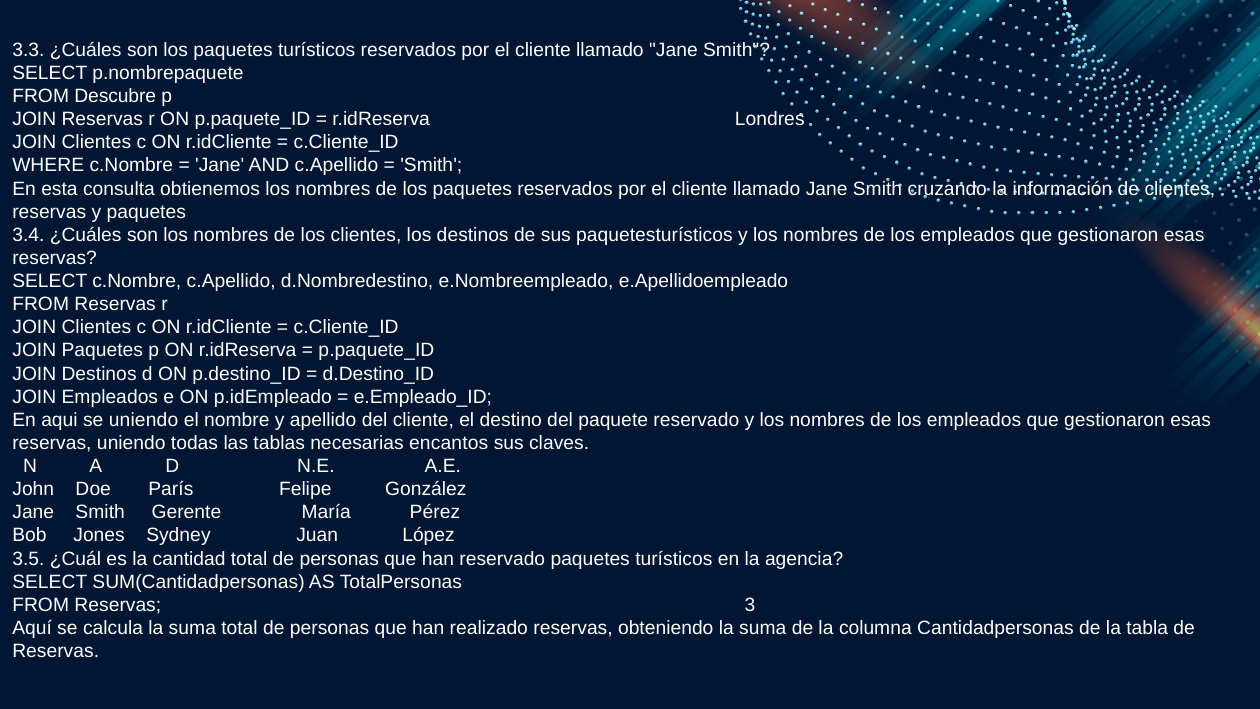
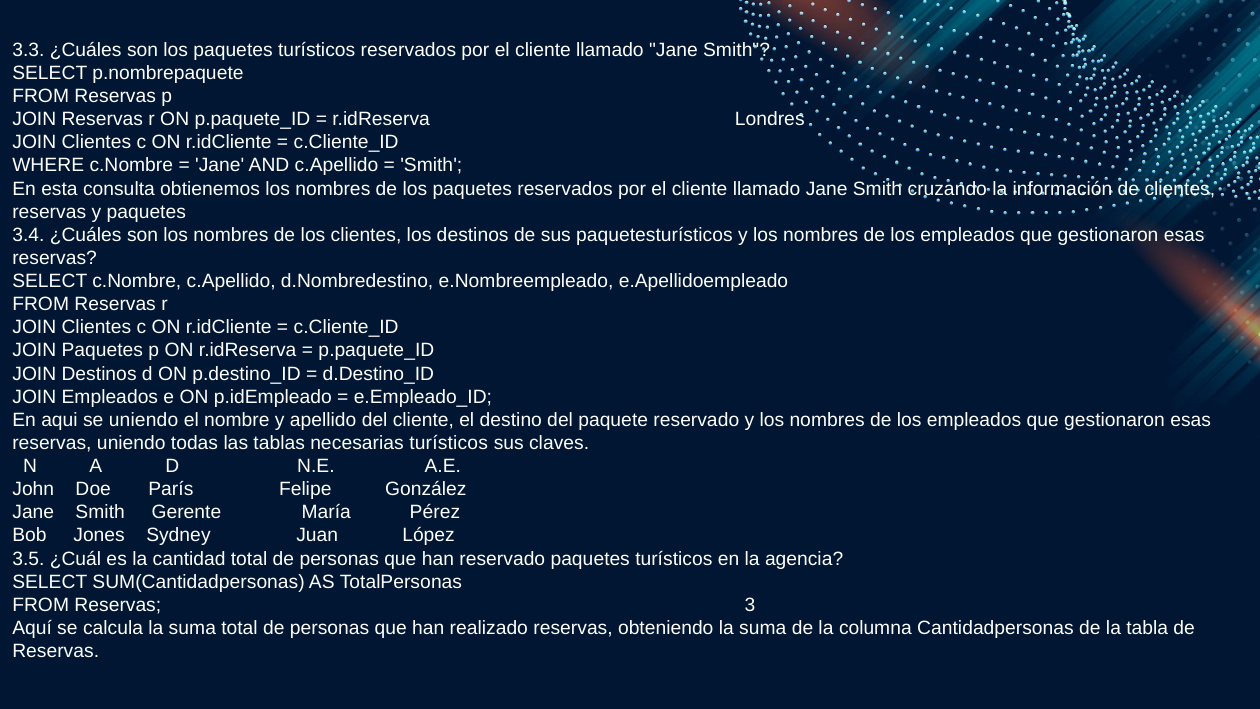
Descubre at (115, 96): Descubre -> Reservas
necesarias encantos: encantos -> turísticos
